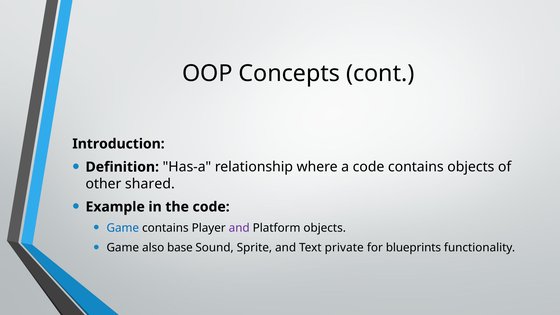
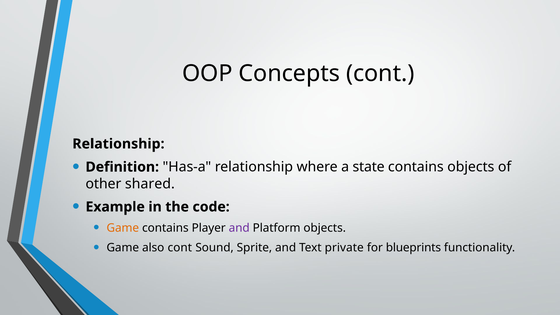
Introduction at (119, 144): Introduction -> Relationship
a code: code -> state
Game at (123, 228) colour: blue -> orange
also base: base -> cont
